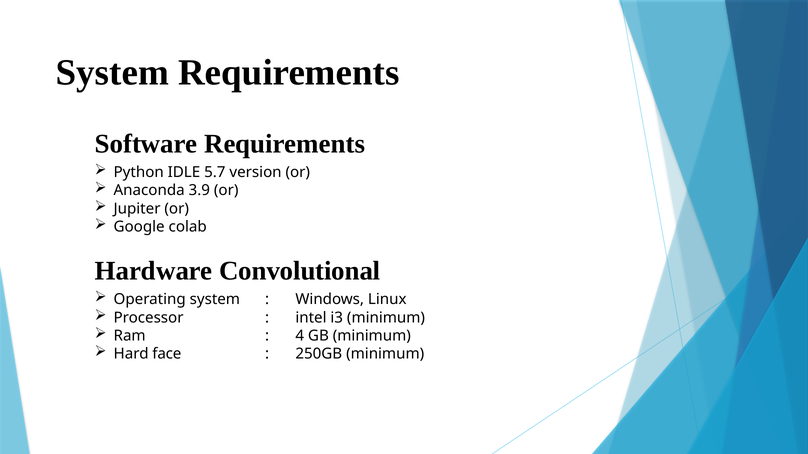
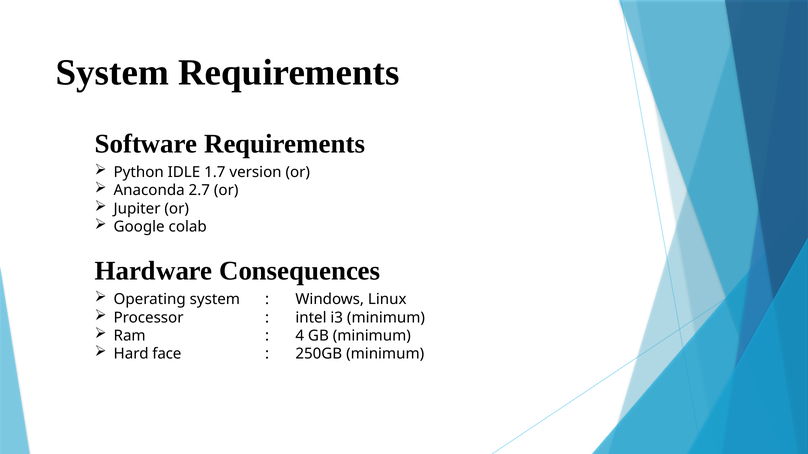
5.7: 5.7 -> 1.7
3.9: 3.9 -> 2.7
Convolutional: Convolutional -> Consequences
